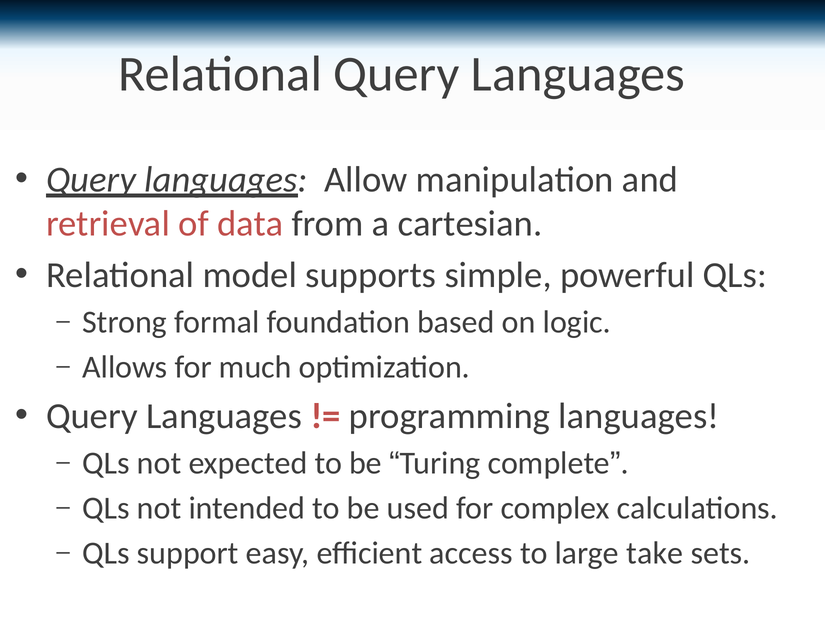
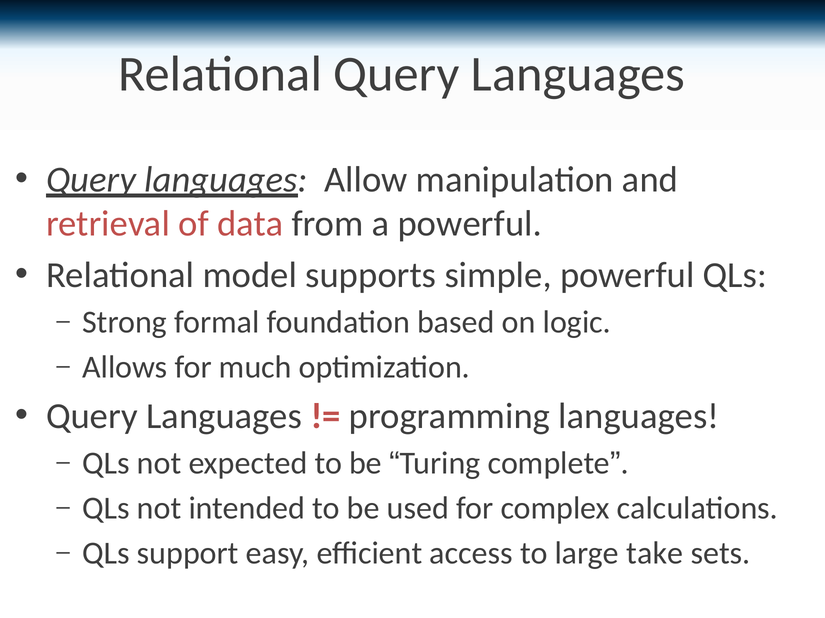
a cartesian: cartesian -> powerful
